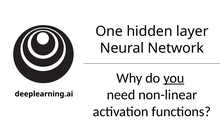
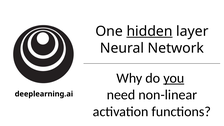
hidden underline: none -> present
